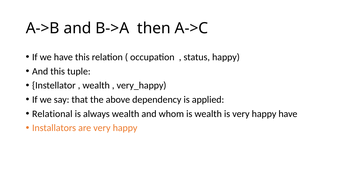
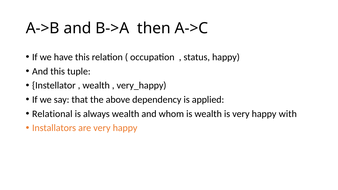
happy have: have -> with
